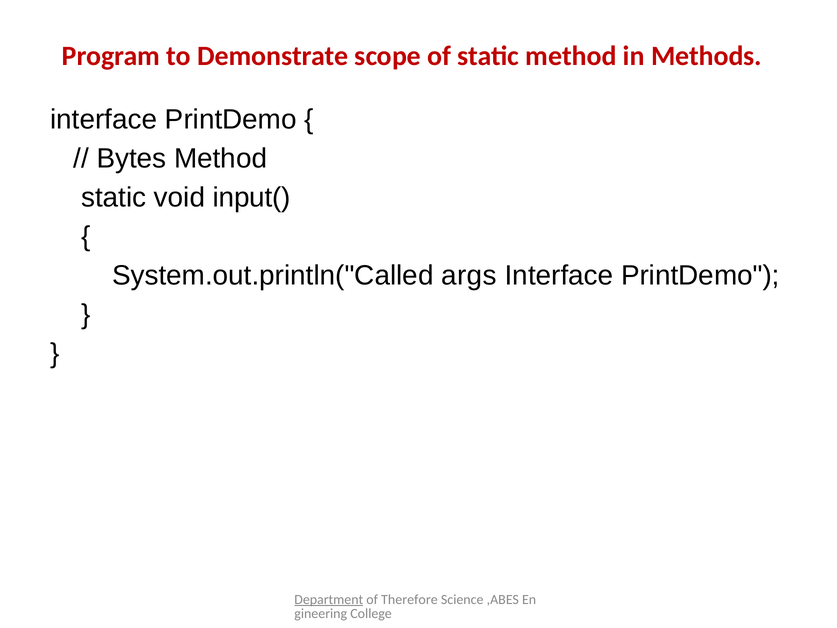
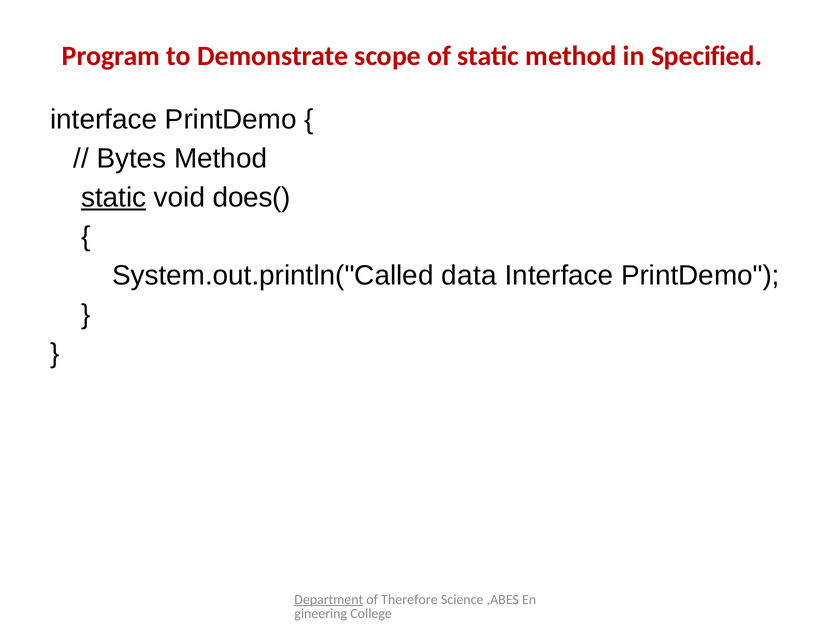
Methods: Methods -> Specified
static at (114, 197) underline: none -> present
input(: input( -> does(
args: args -> data
